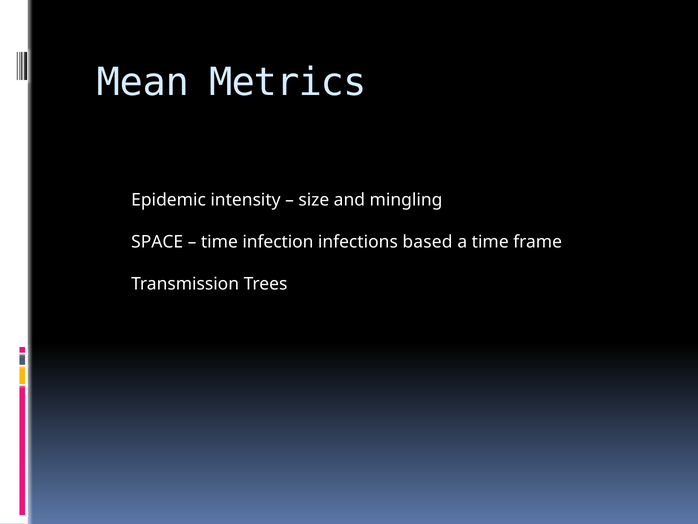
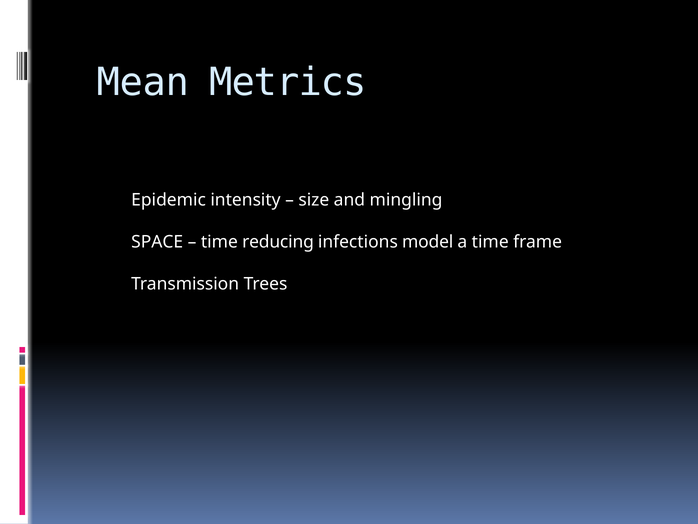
infection: infection -> reducing
based: based -> model
